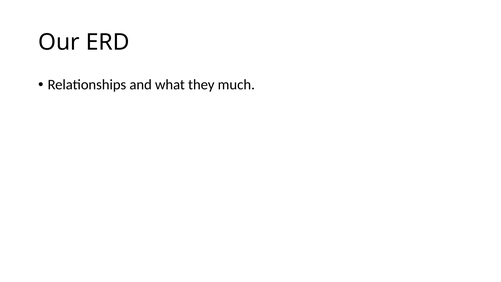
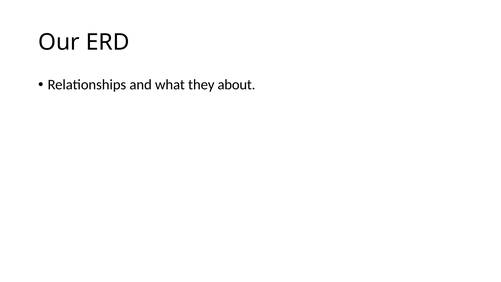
much: much -> about
